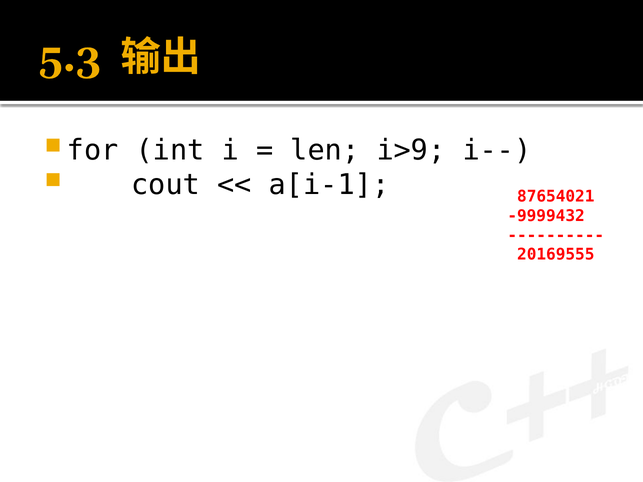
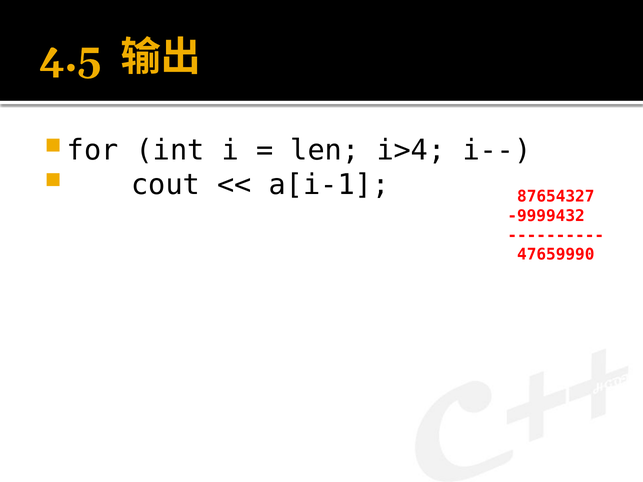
5.3: 5.3 -> 4.5
i>9: i>9 -> i>4
87654021: 87654021 -> 87654327
20169555: 20169555 -> 47659990
